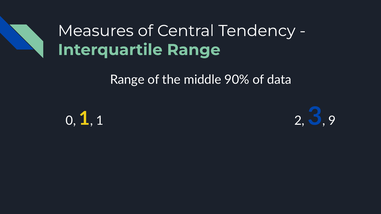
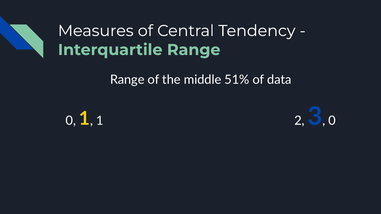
90%: 90% -> 51%
9 at (332, 121): 9 -> 0
